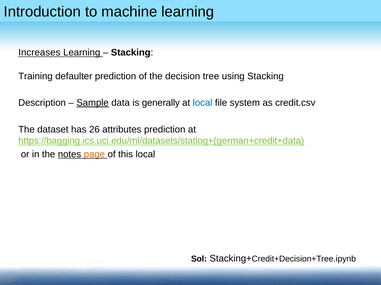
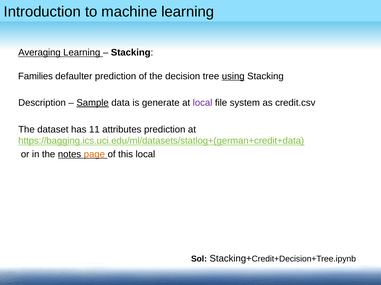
Increases: Increases -> Averaging
Training: Training -> Families
using underline: none -> present
generally: generally -> generate
local at (203, 103) colour: blue -> purple
26: 26 -> 11
